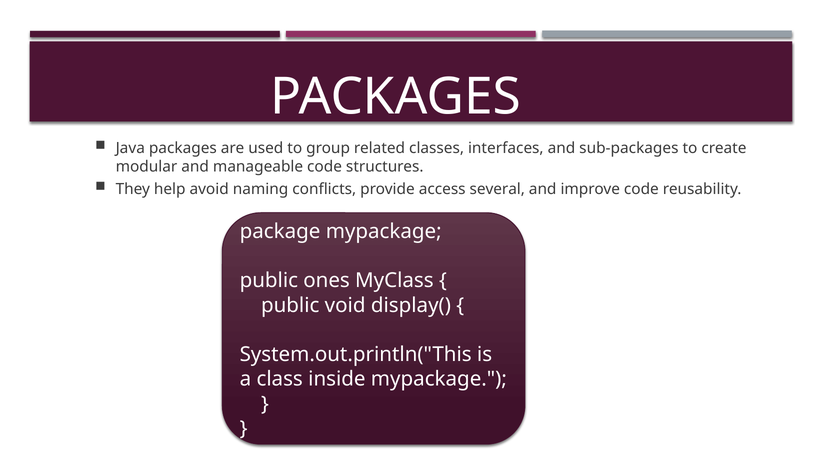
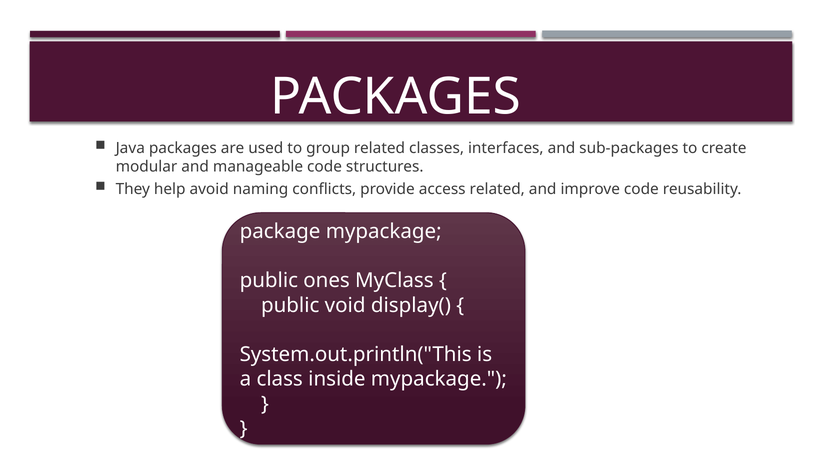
access several: several -> related
